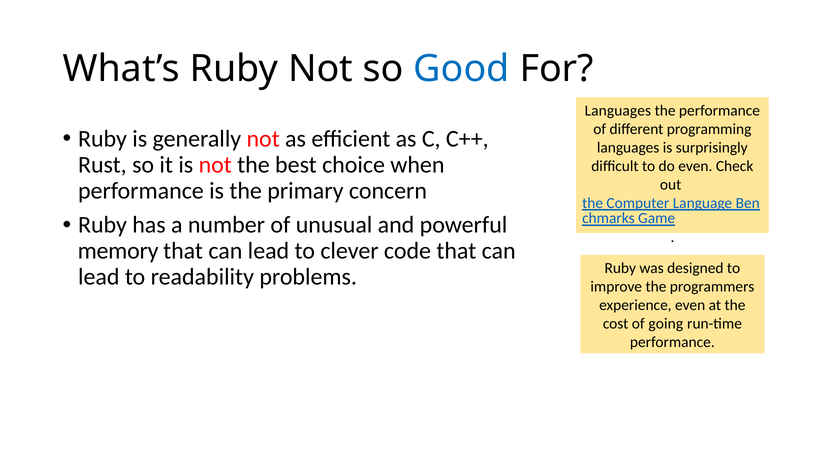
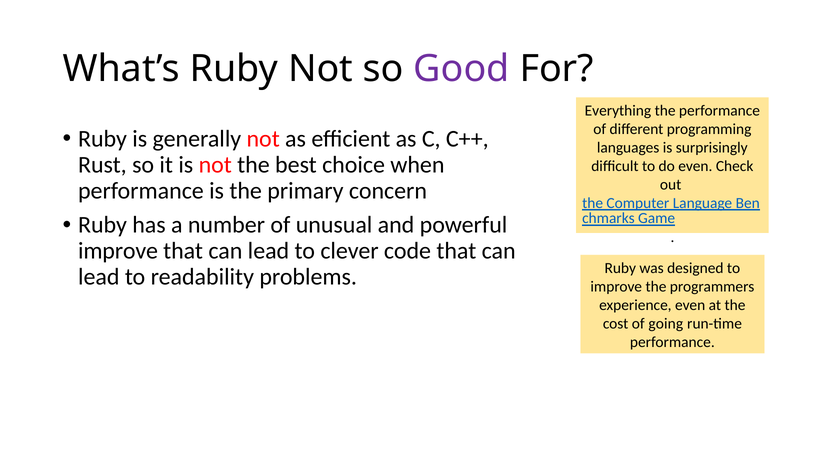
Good colour: blue -> purple
Languages at (618, 111): Languages -> Everything
memory at (118, 251): memory -> improve
